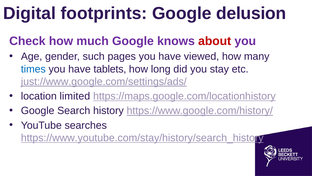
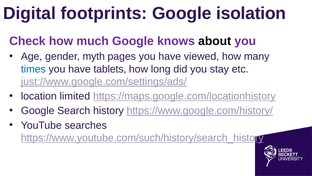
delusion: delusion -> isolation
about colour: red -> black
such: such -> myth
https://www.youtube.com/stay/history/search_history: https://www.youtube.com/stay/history/search_history -> https://www.youtube.com/such/history/search_history
